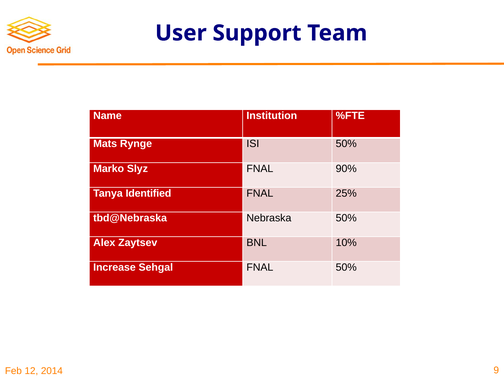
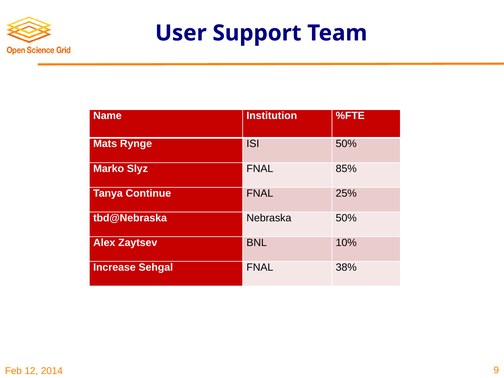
90%: 90% -> 85%
Identified: Identified -> Continue
FNAL 50%: 50% -> 38%
